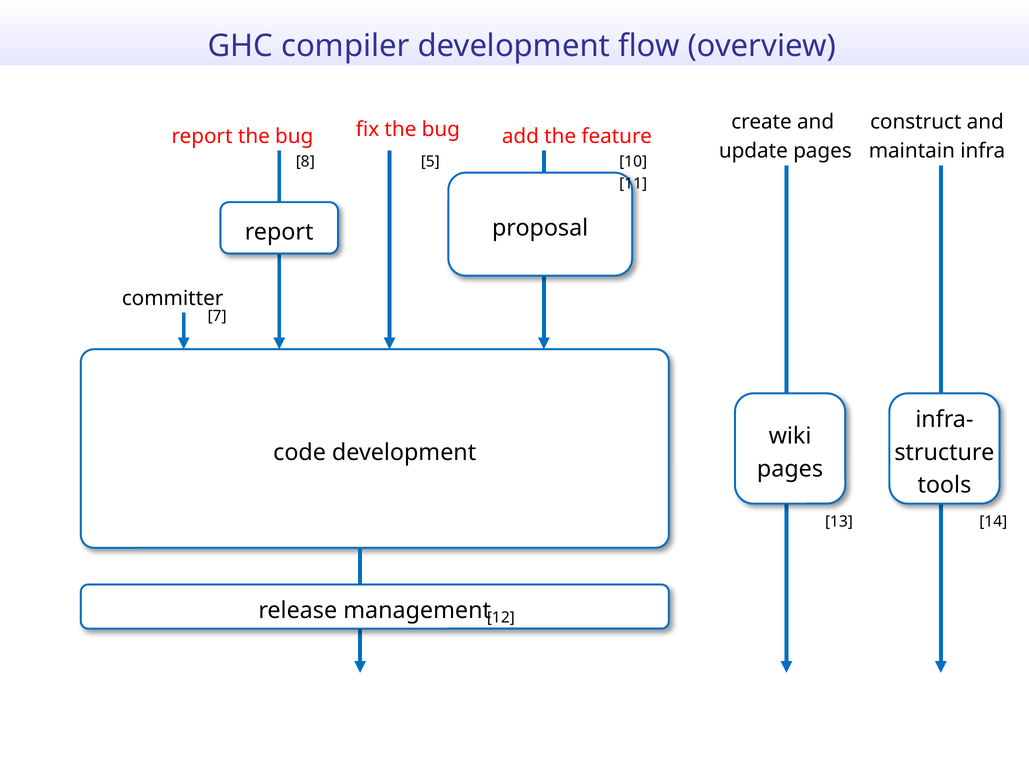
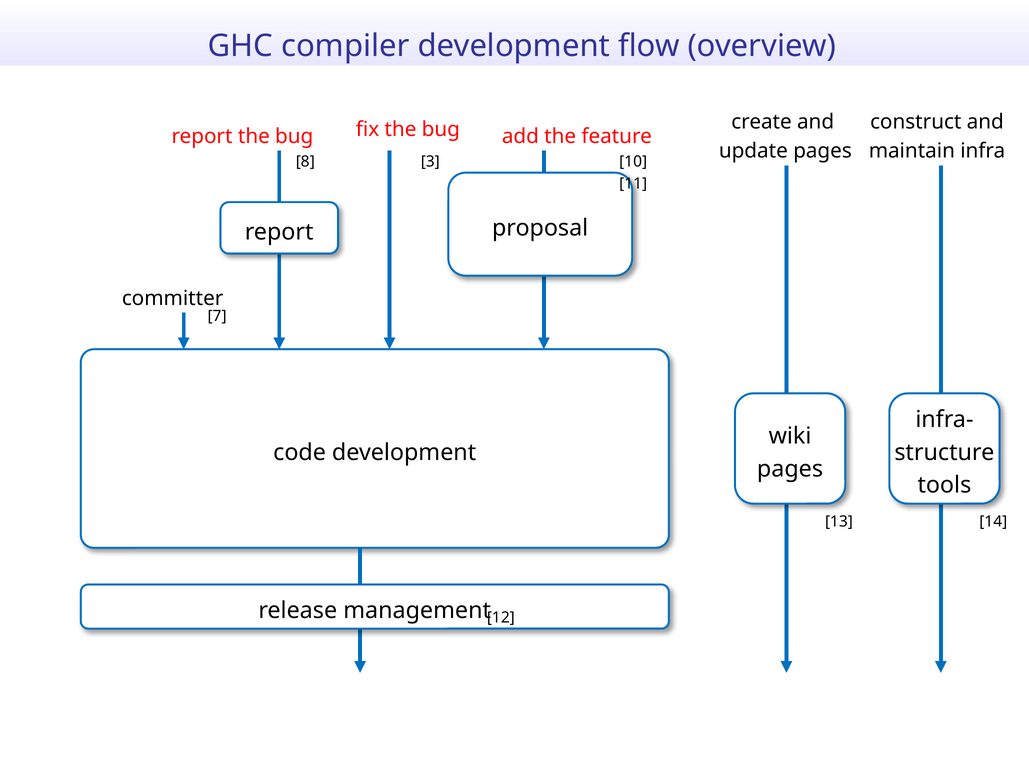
5: 5 -> 3
